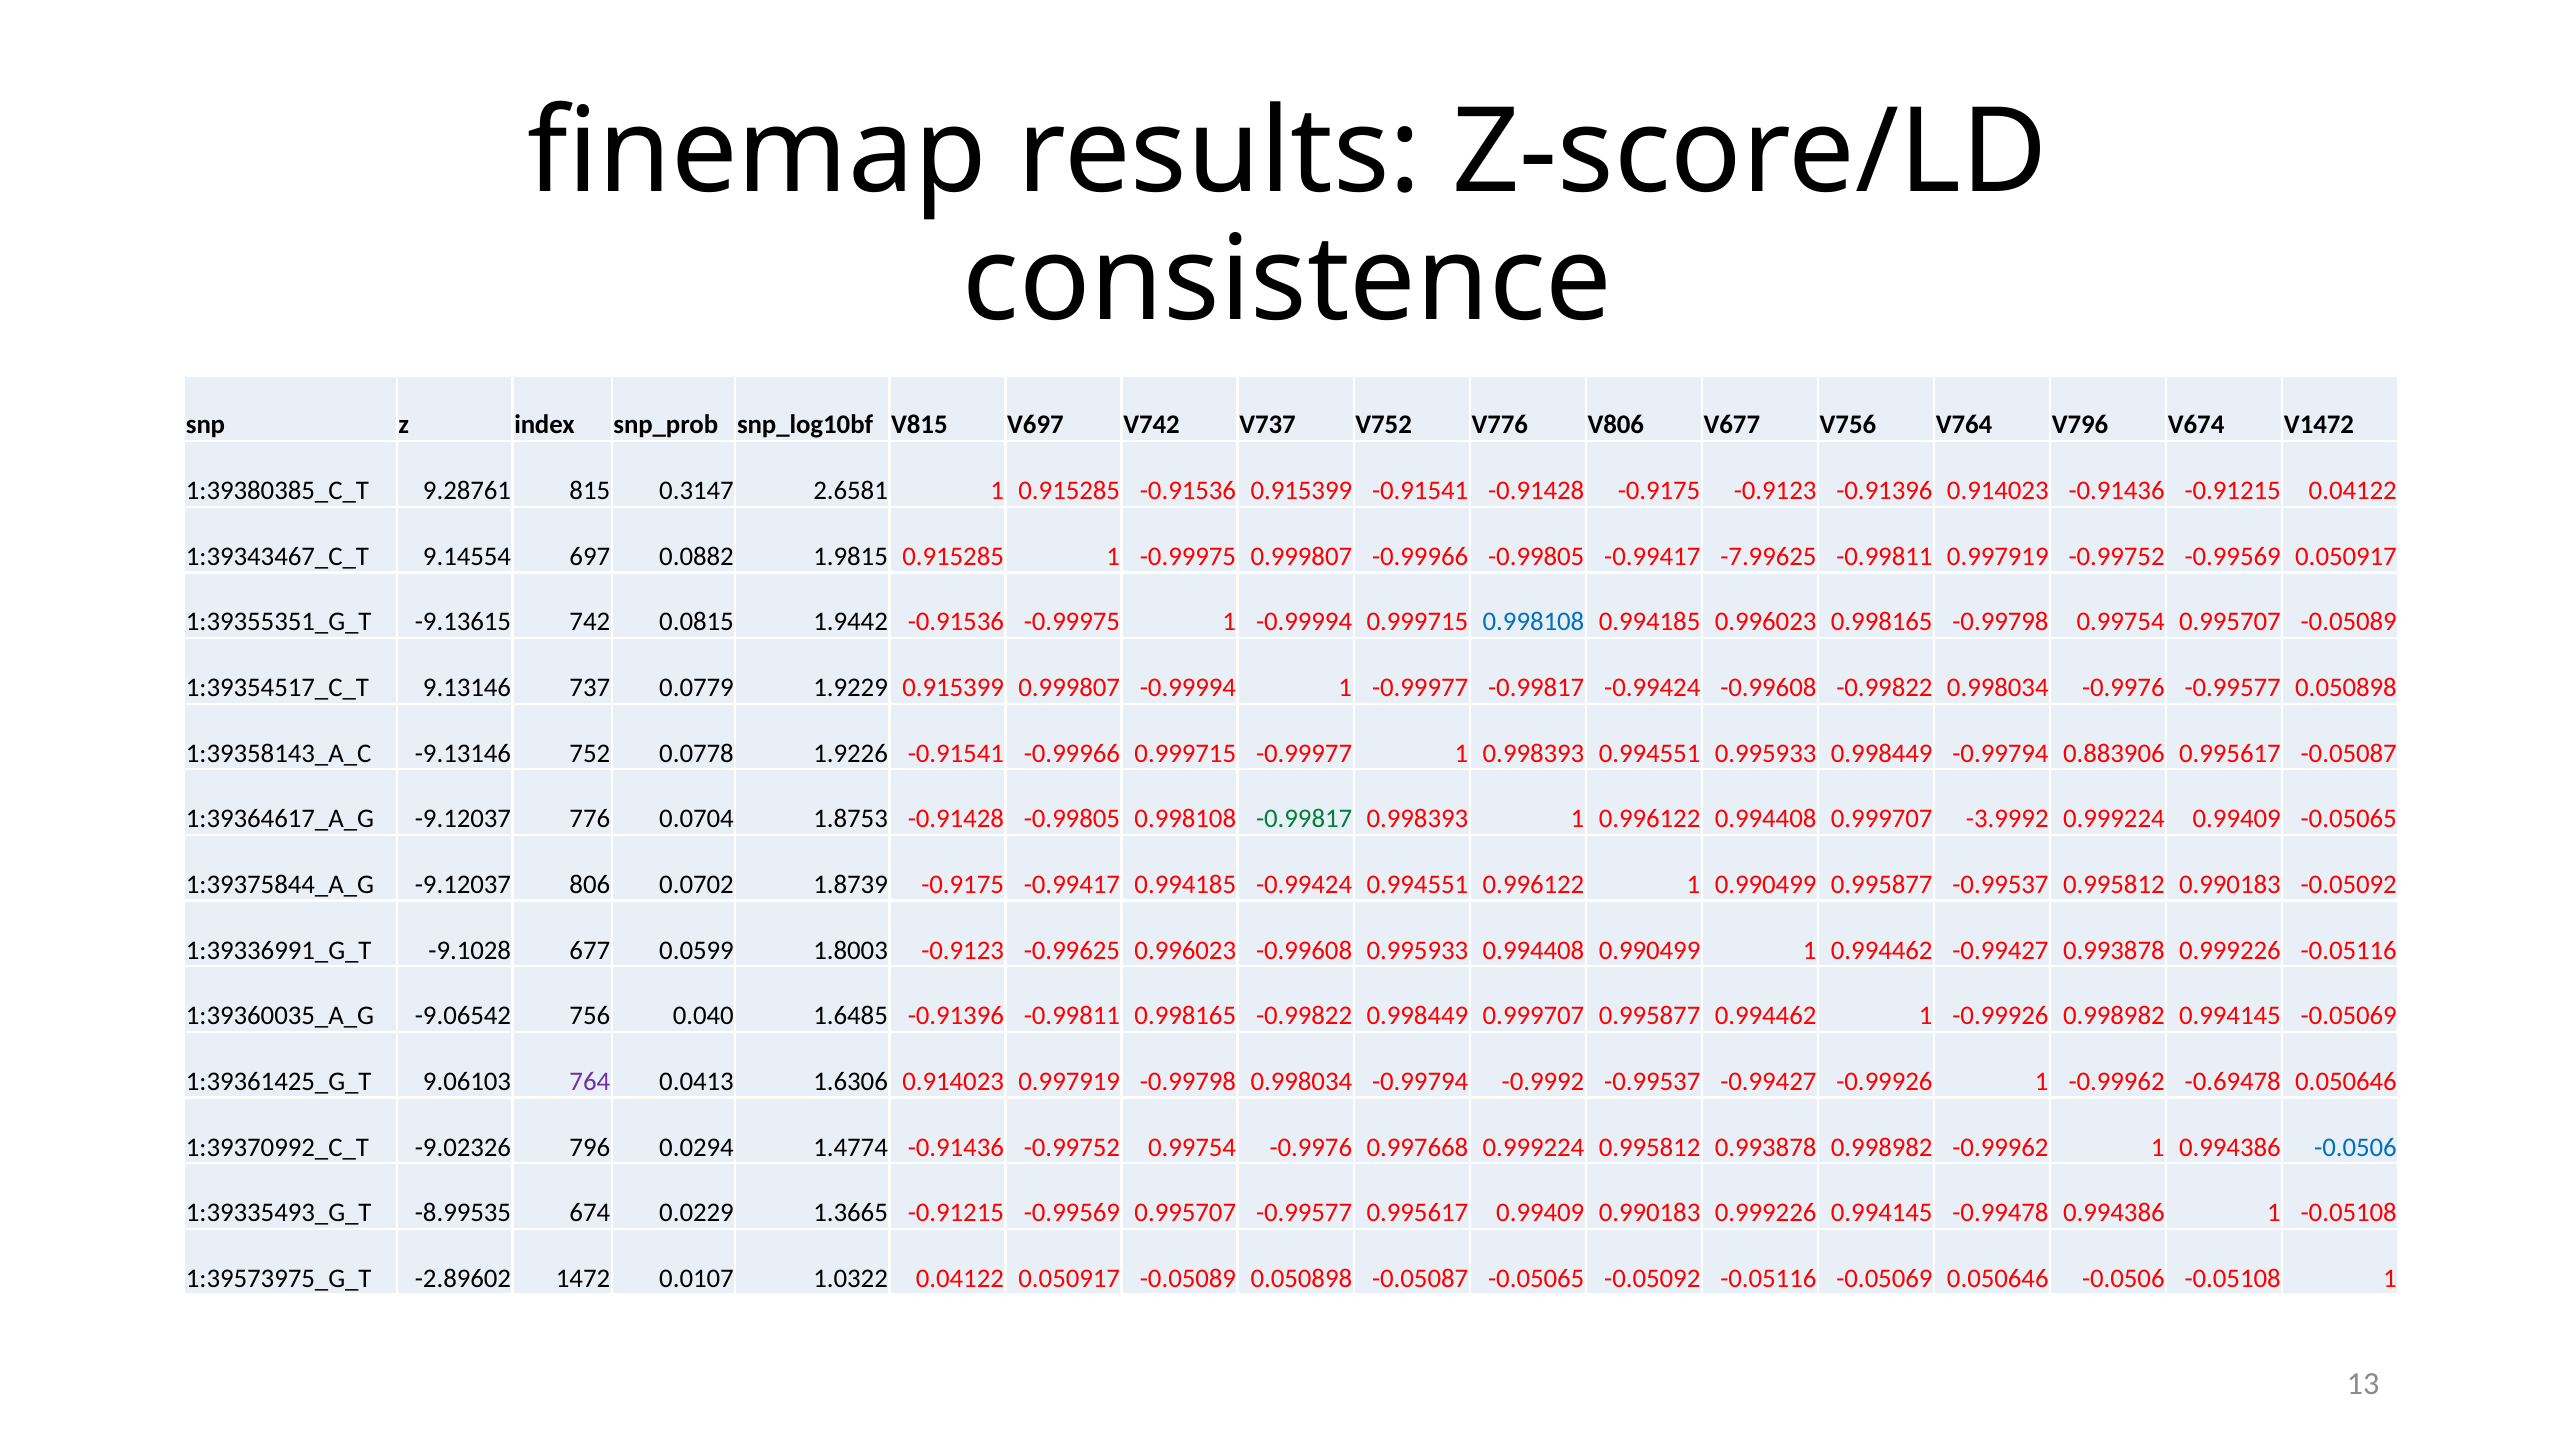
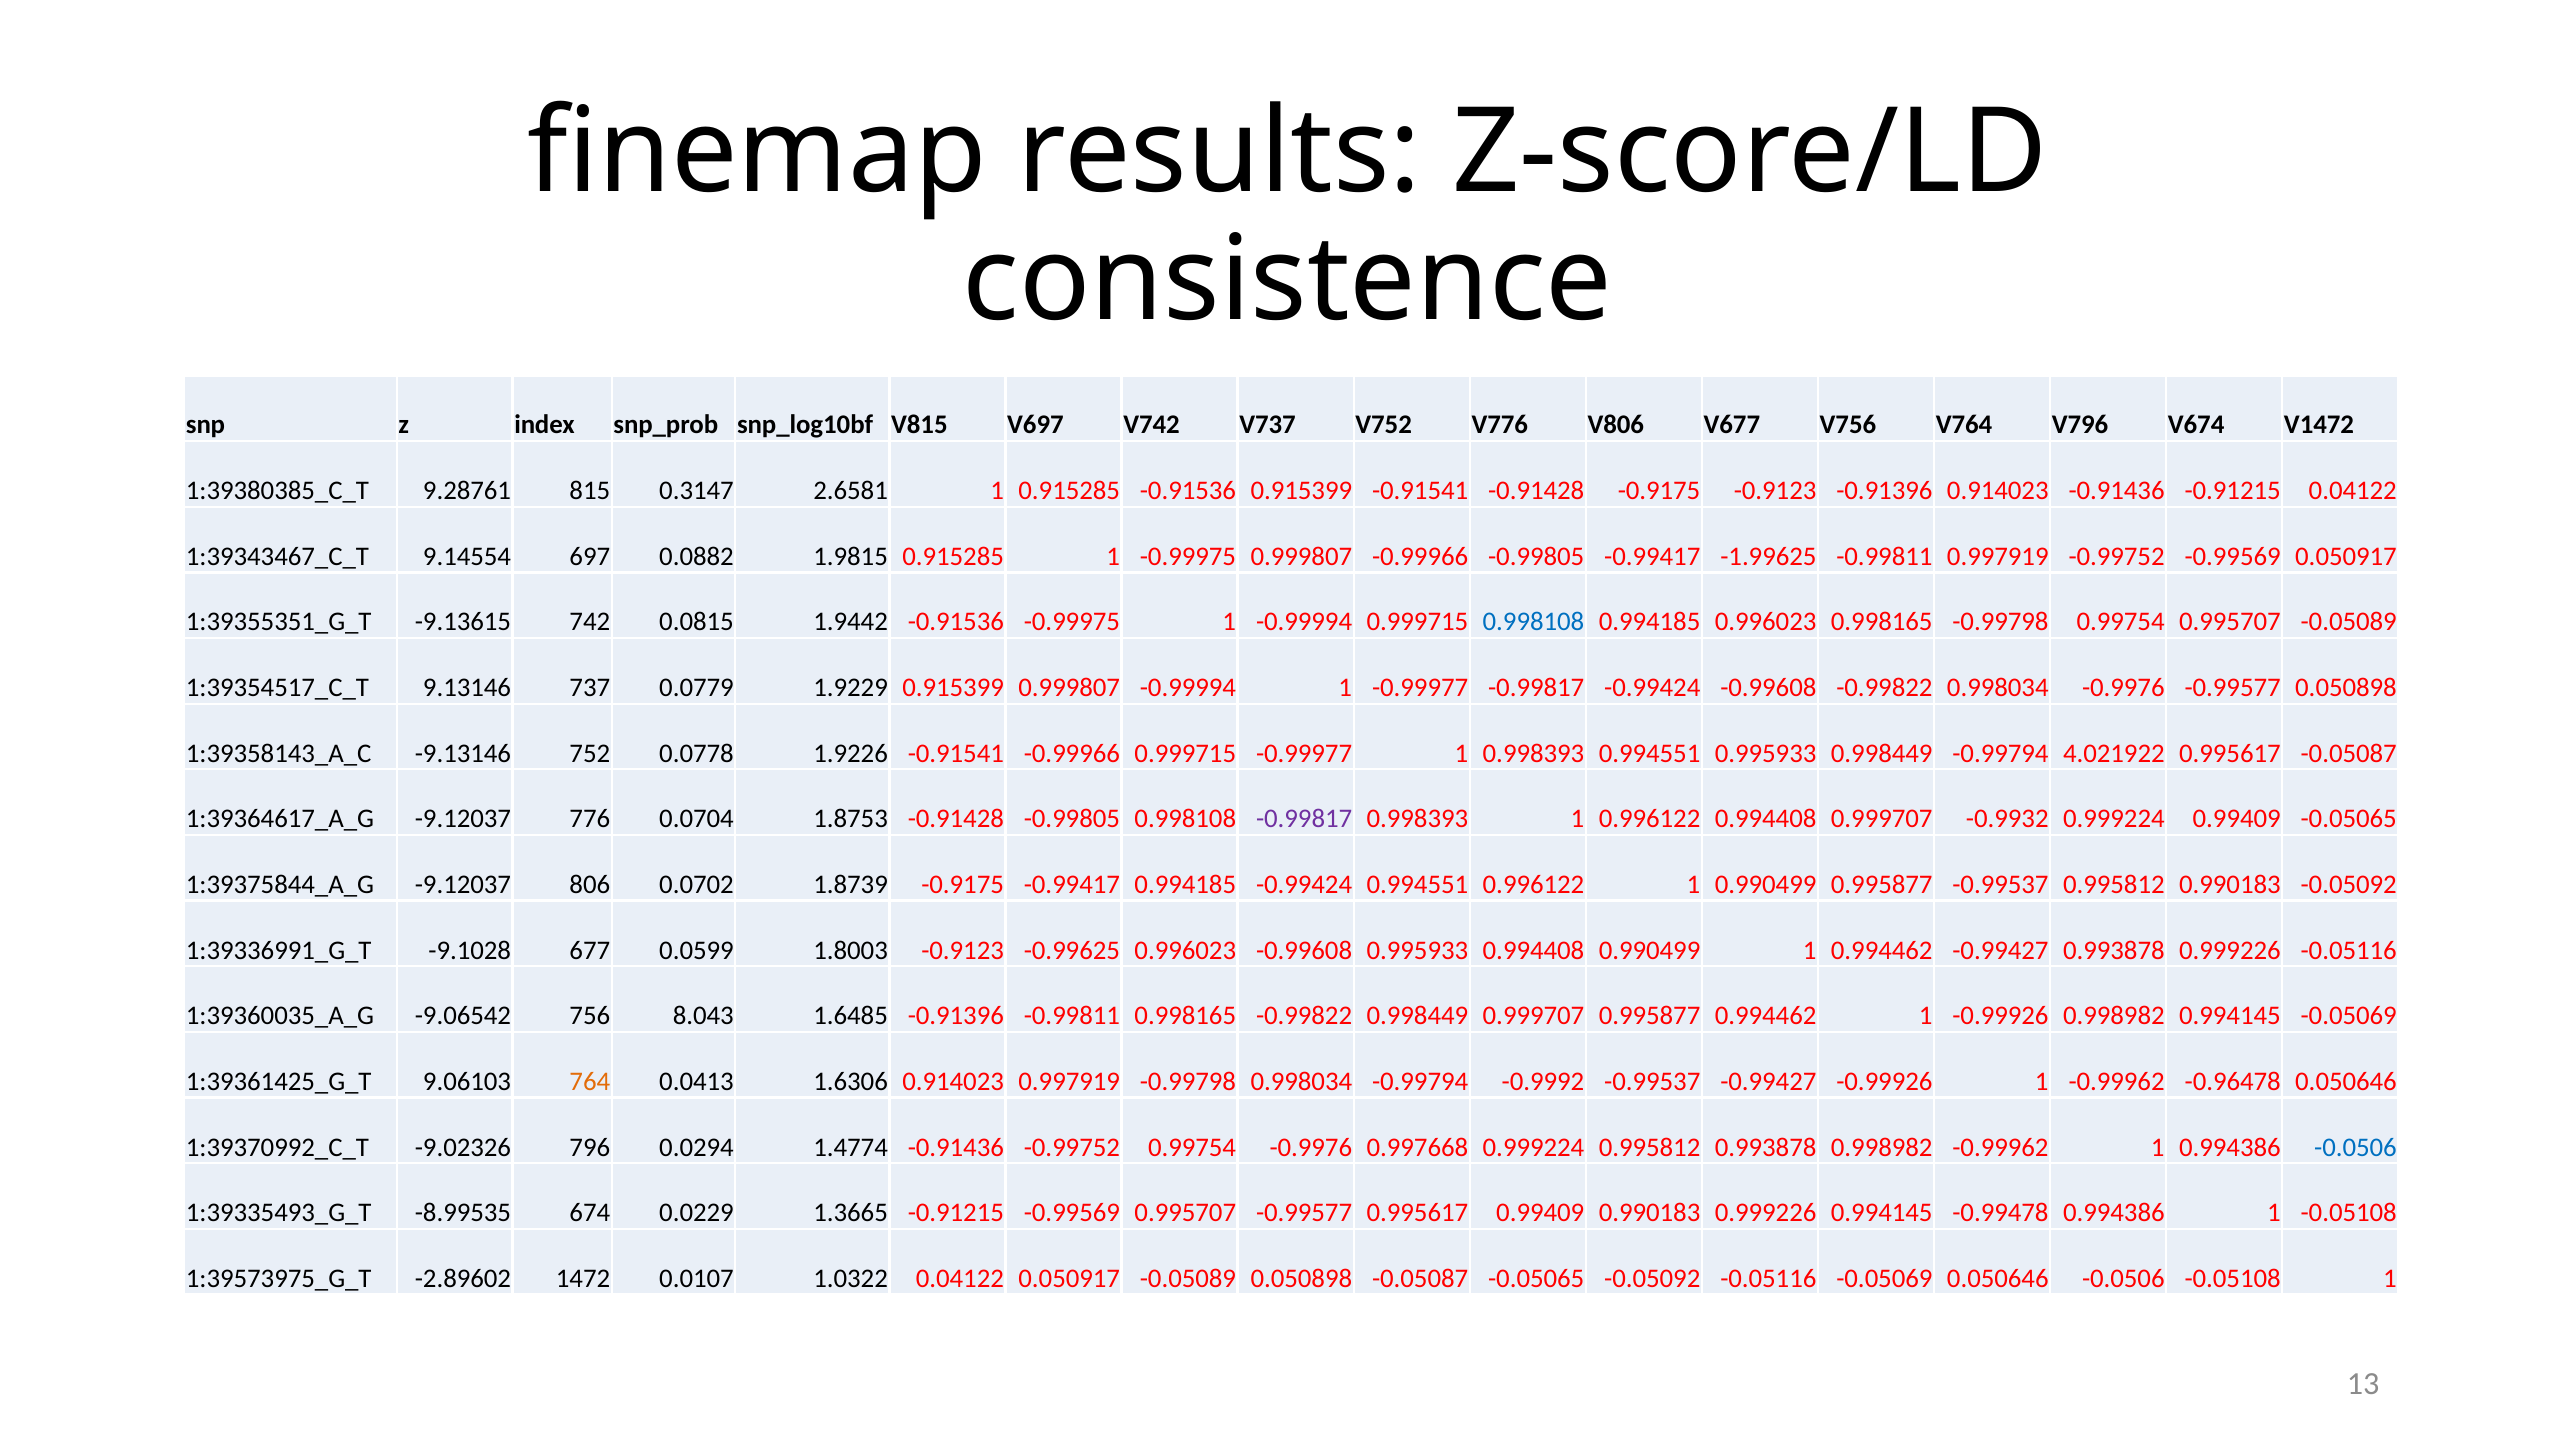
-7.99625: -7.99625 -> -1.99625
0.883906: 0.883906 -> 4.021922
-0.99817 at (1304, 819) colour: green -> purple
-3.9992: -3.9992 -> -0.9932
0.040: 0.040 -> 8.043
764 colour: purple -> orange
-0.69478: -0.69478 -> -0.96478
